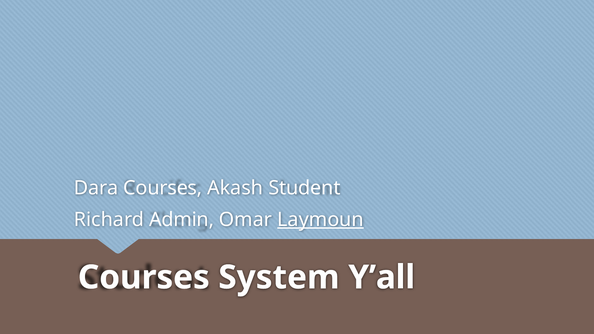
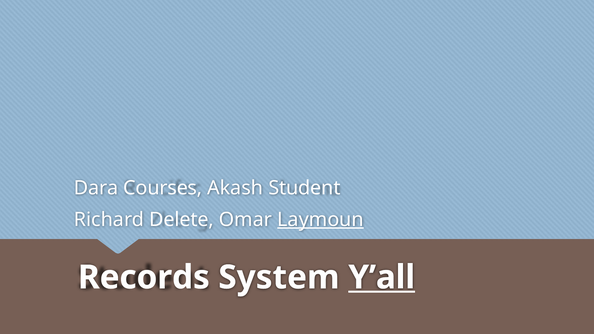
Admin: Admin -> Delete
Courses at (144, 278): Courses -> Records
Y’all underline: none -> present
